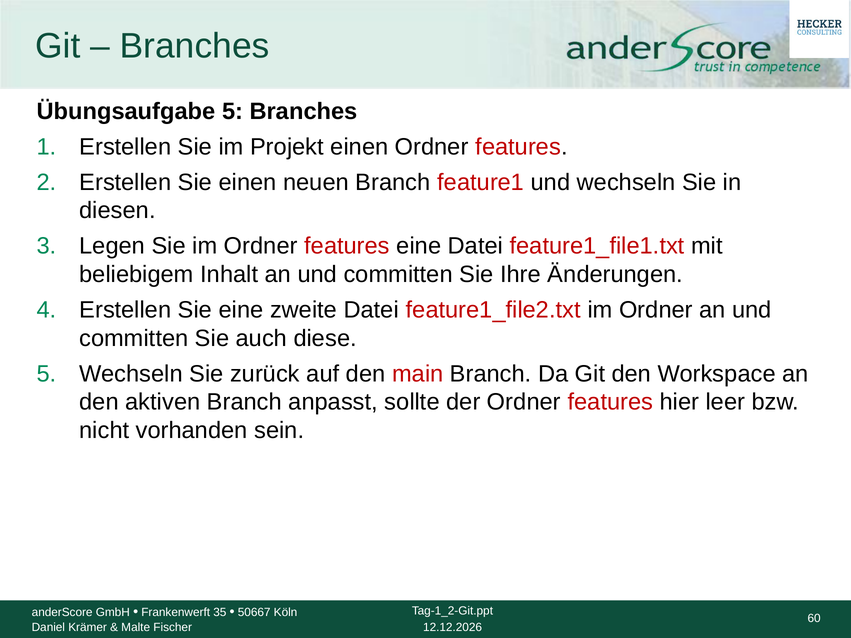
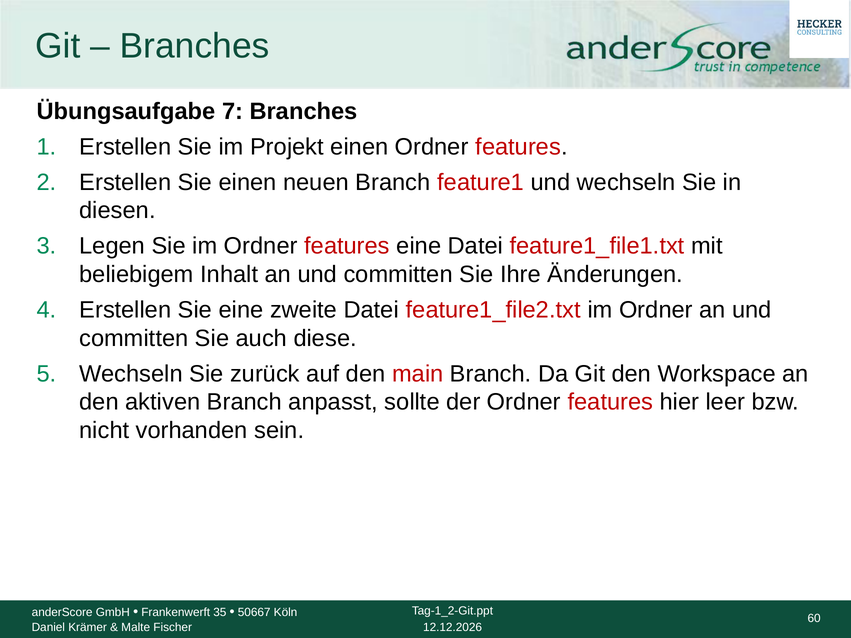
Übungsaufgabe 5: 5 -> 7
